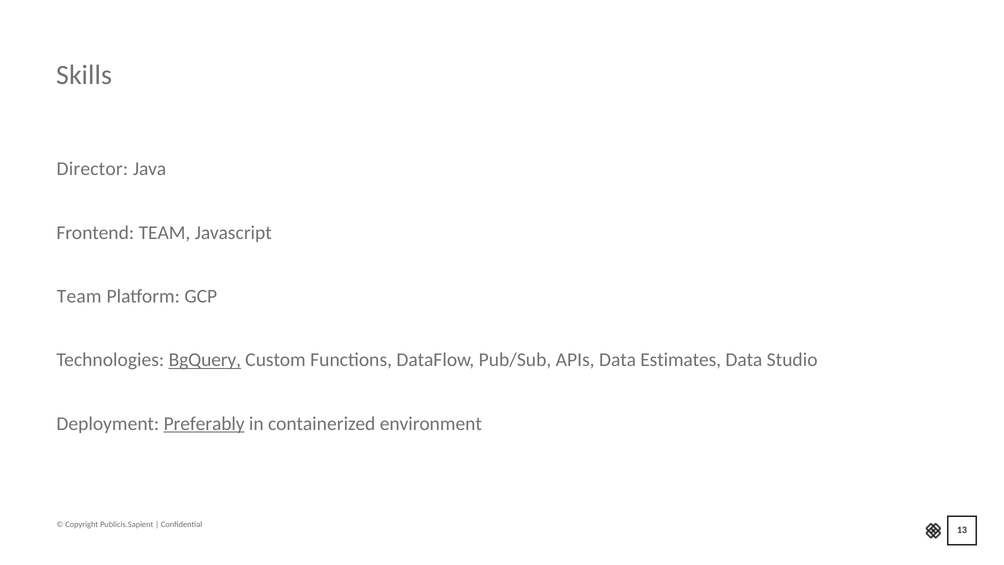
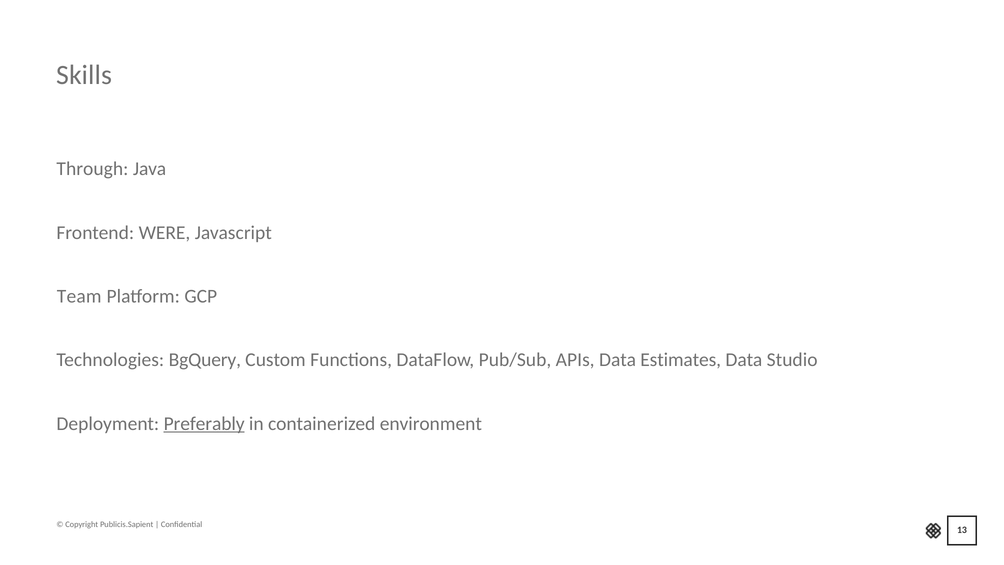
Director: Director -> Through
Frontend TEAM: TEAM -> WERE
BgQuery underline: present -> none
